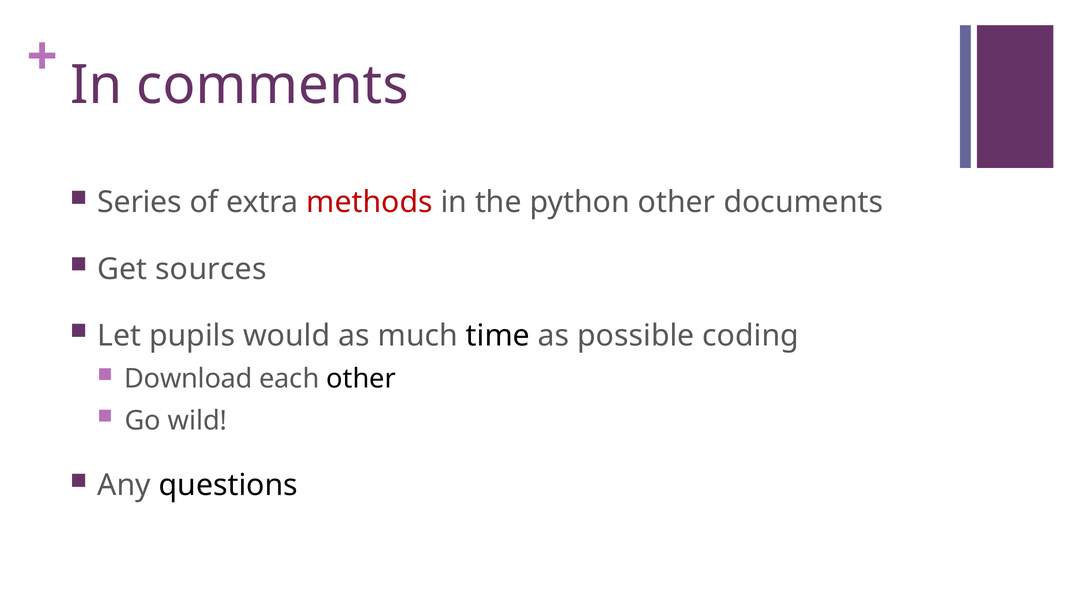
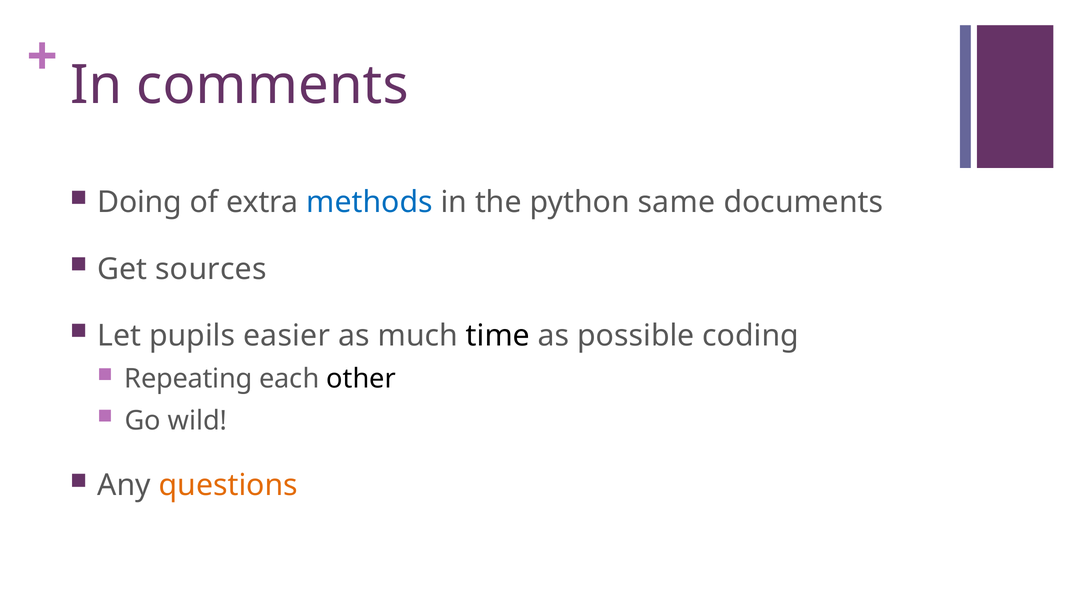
Series: Series -> Doing
methods colour: red -> blue
python other: other -> same
would: would -> easier
Download: Download -> Repeating
questions colour: black -> orange
